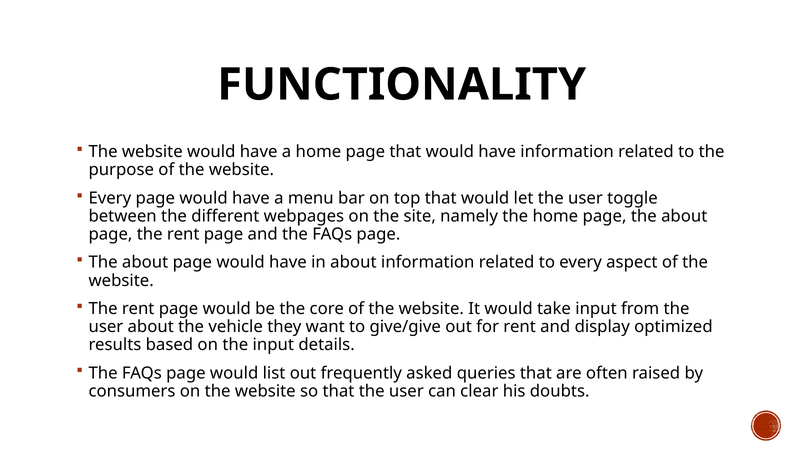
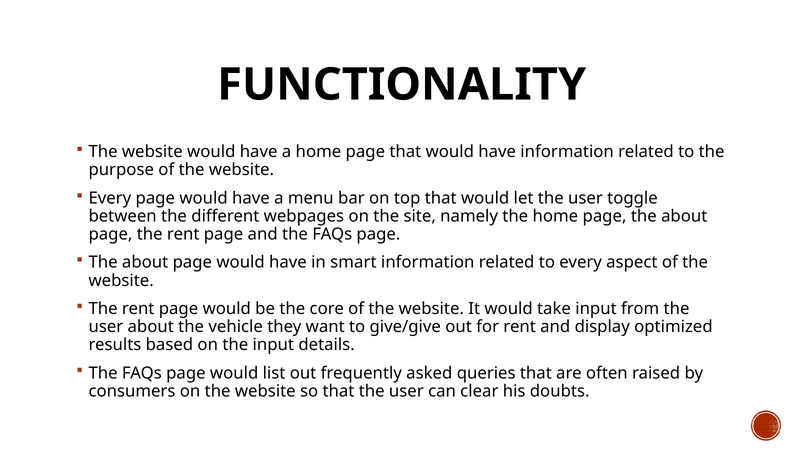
in about: about -> smart
